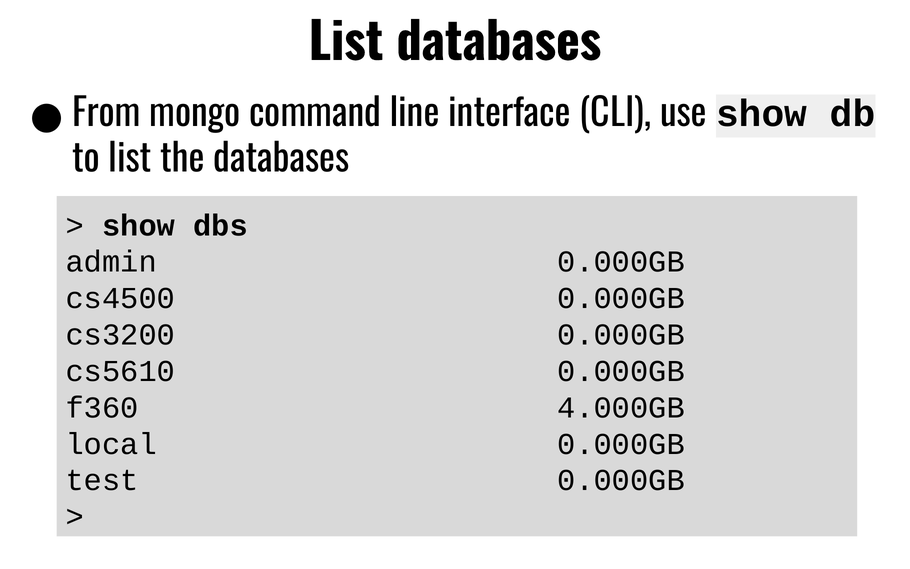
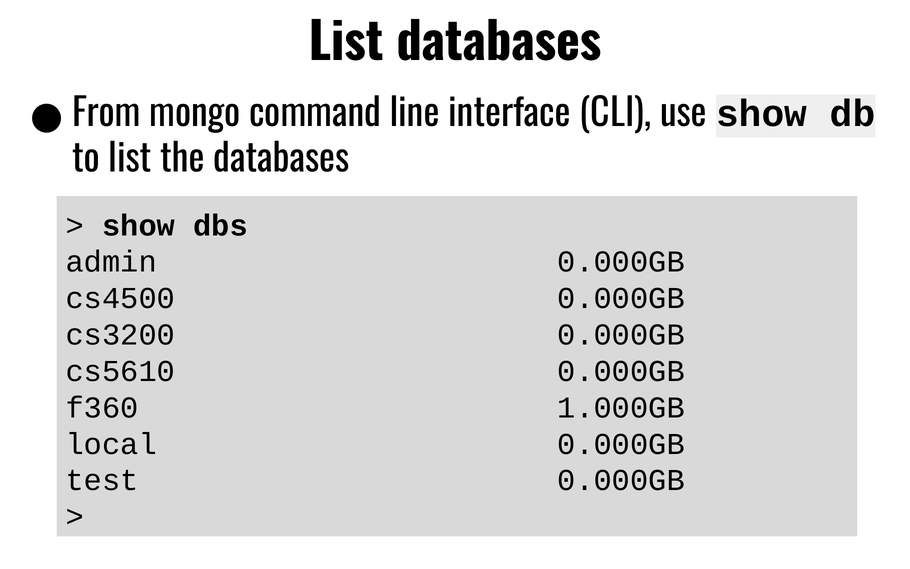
4.000GB: 4.000GB -> 1.000GB
